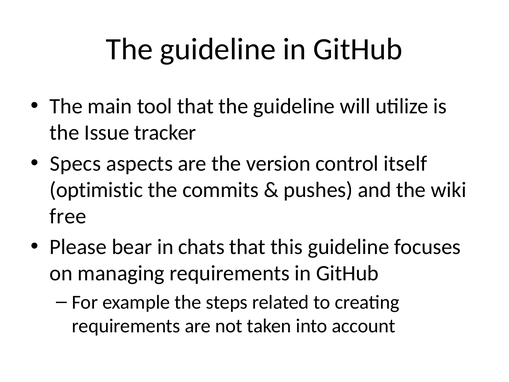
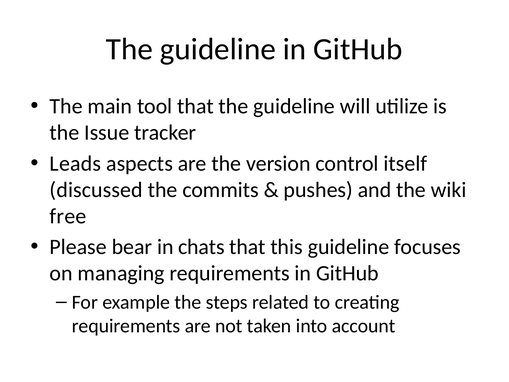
Specs: Specs -> Leads
optimistic: optimistic -> discussed
